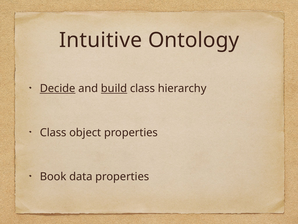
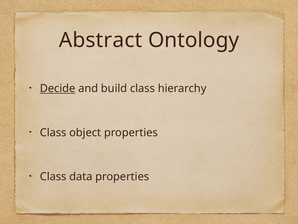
Intuitive: Intuitive -> Abstract
build underline: present -> none
Book at (53, 176): Book -> Class
